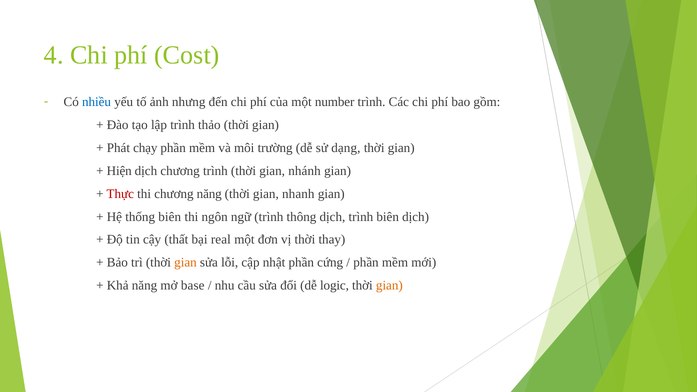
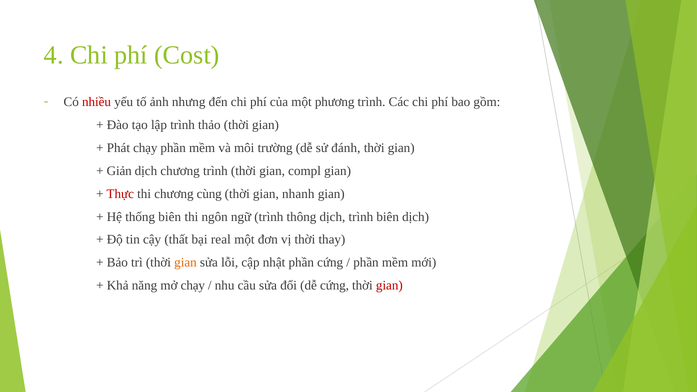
nhiều colour: blue -> red
number: number -> phương
dạng: dạng -> đánh
Hiện: Hiện -> Giản
nhánh: nhánh -> compl
chương năng: năng -> cùng
mở base: base -> chạy
dễ logic: logic -> cứng
gian at (389, 286) colour: orange -> red
